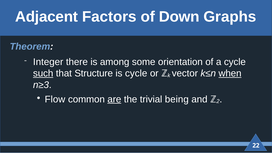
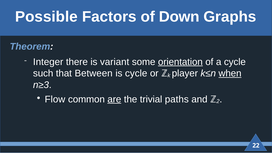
Adjacent: Adjacent -> Possible
among: among -> variant
orientation underline: none -> present
such underline: present -> none
Structure: Structure -> Between
vector: vector -> player
being: being -> paths
